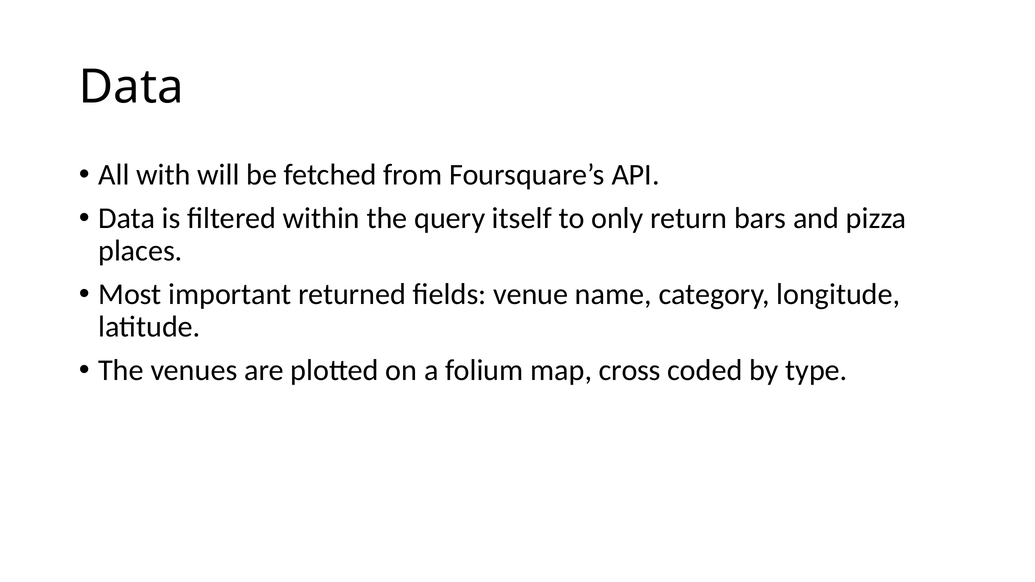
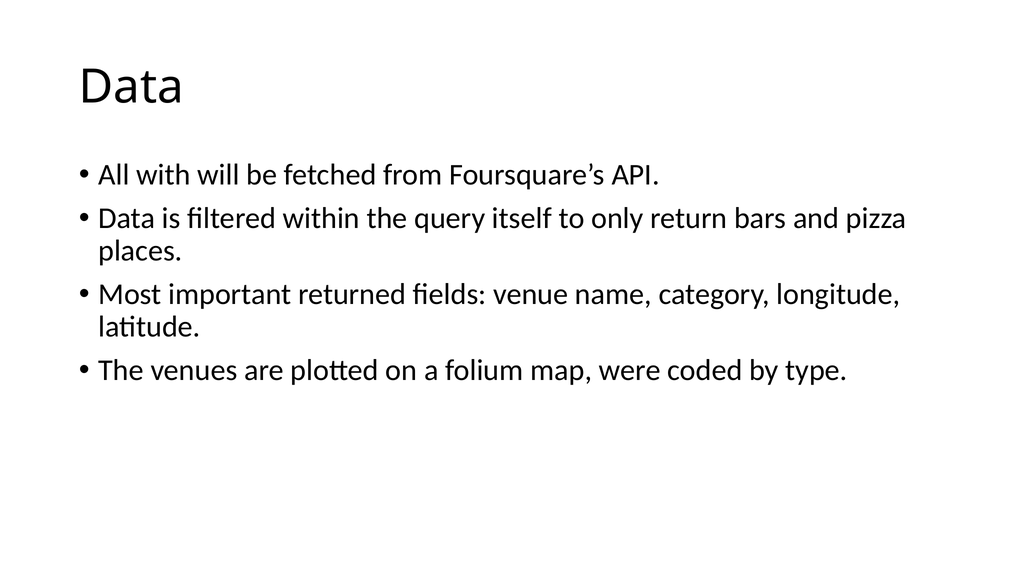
cross: cross -> were
